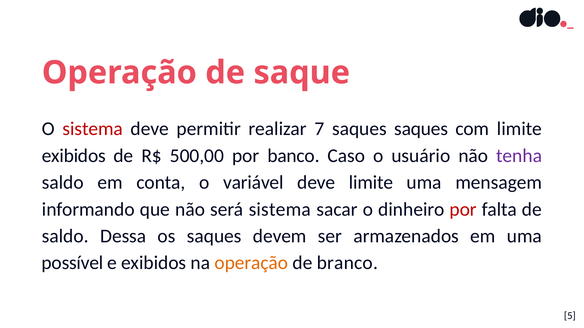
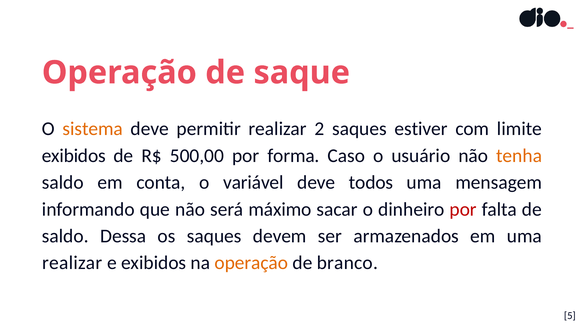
sistema at (93, 129) colour: red -> orange
7: 7 -> 2
saques saques: saques -> estiver
banco: banco -> forma
tenha colour: purple -> orange
deve limite: limite -> todos
será sistema: sistema -> máximo
possível at (72, 263): possível -> realizar
